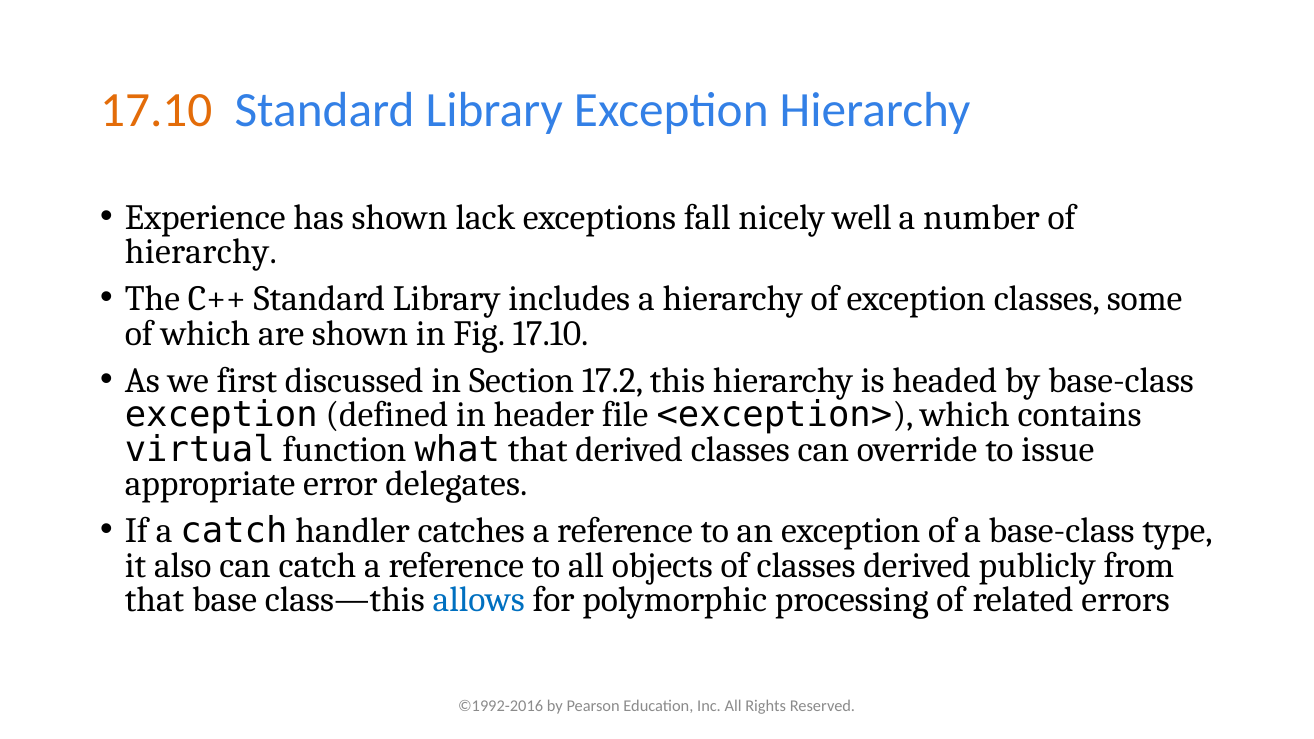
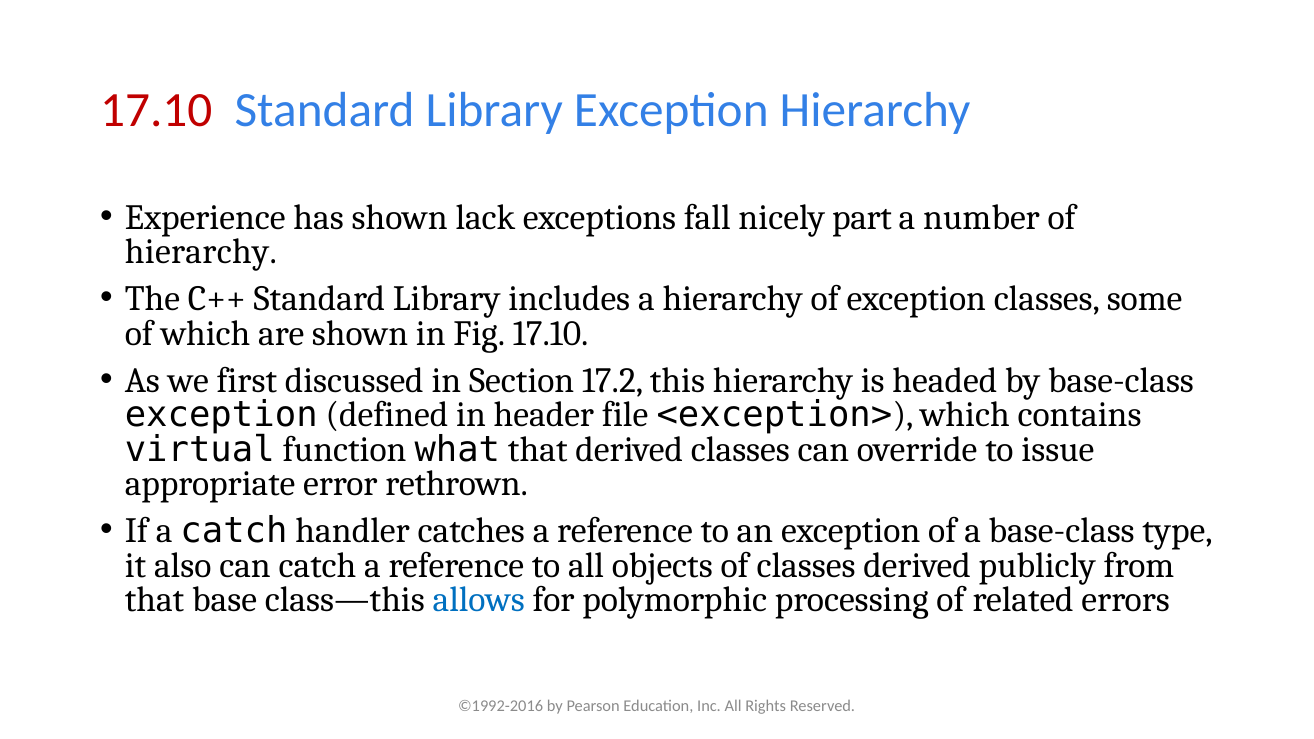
17.10 at (156, 110) colour: orange -> red
well: well -> part
delegates: delegates -> rethrown
